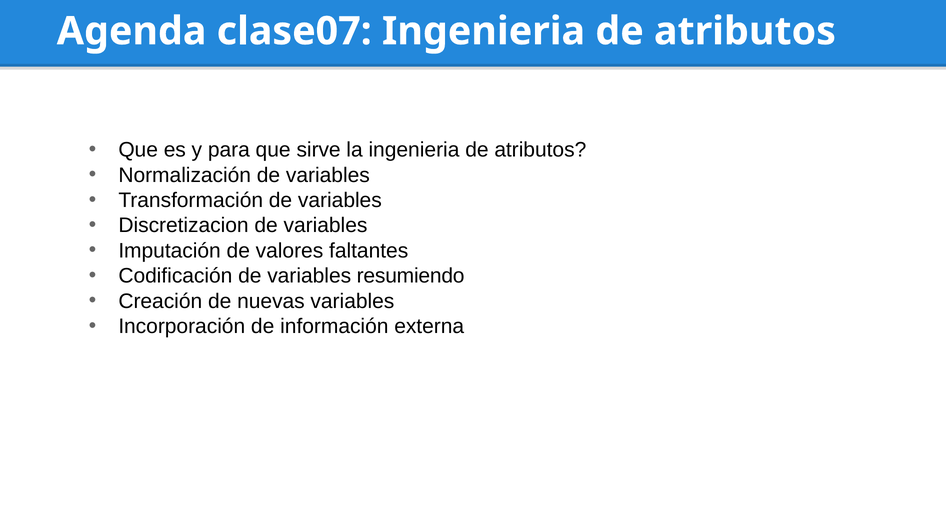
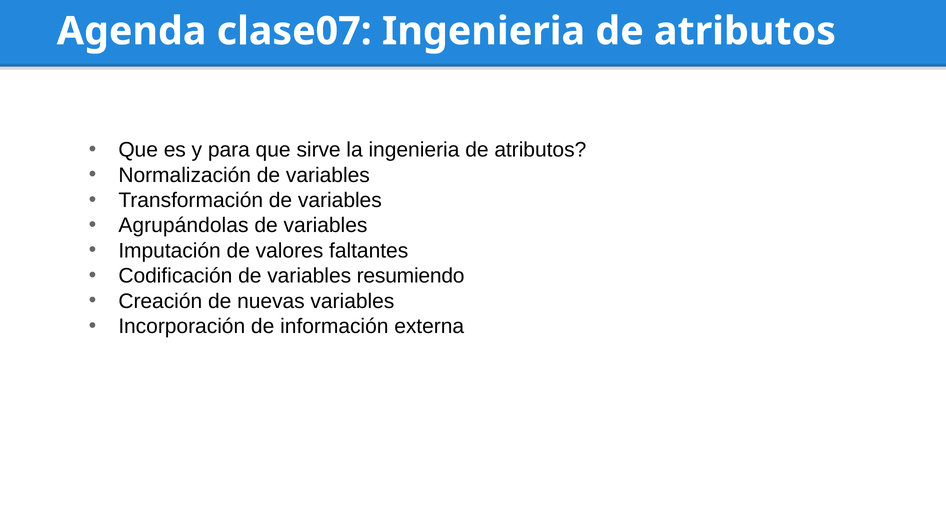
Discretizacion: Discretizacion -> Agrupándolas
